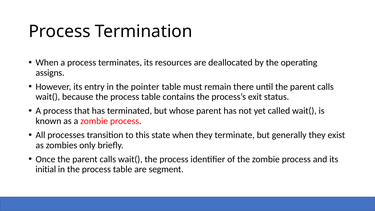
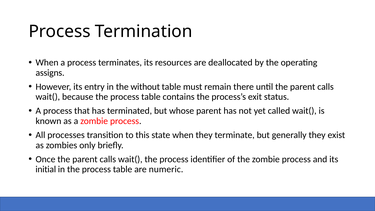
pointer: pointer -> without
segment: segment -> numeric
